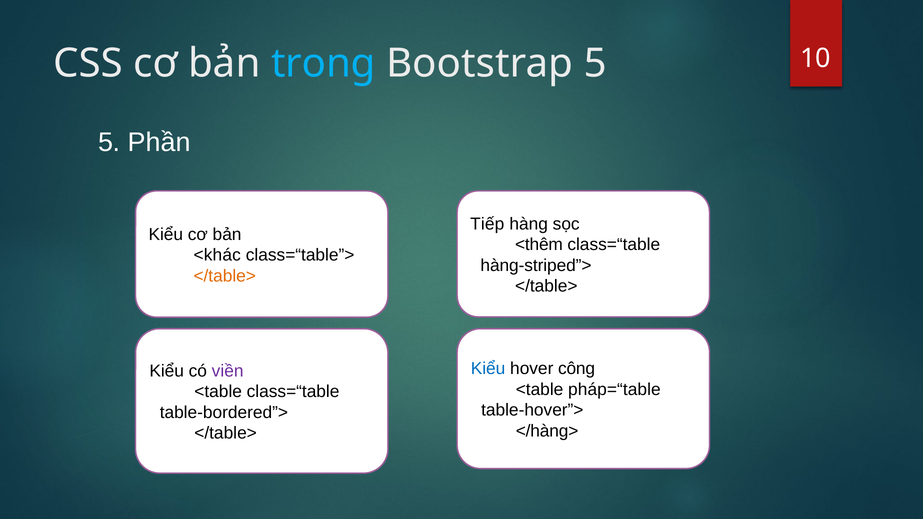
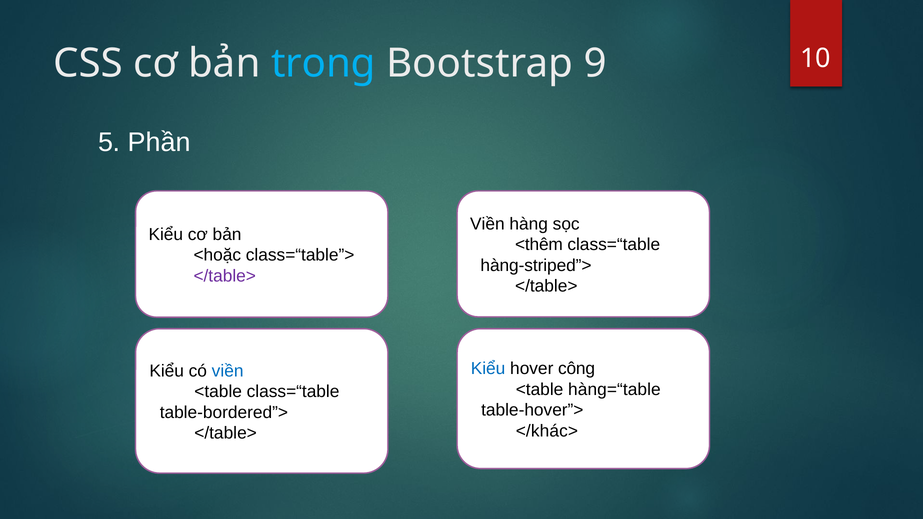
Bootstrap 5: 5 -> 9
Tiếp at (487, 224): Tiếp -> Viền
<khác: <khác -> <hoặc
</table> at (225, 276) colour: orange -> purple
viền at (228, 371) colour: purple -> blue
pháp=“table: pháp=“table -> hàng=“table
</hàng>: </hàng> -> </khác>
